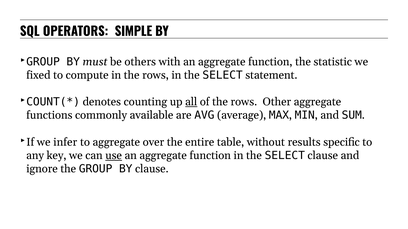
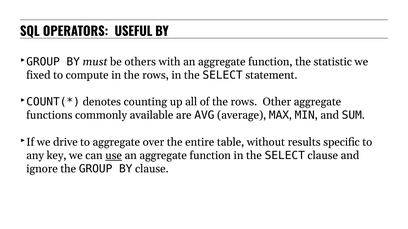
SIMPLE: SIMPLE -> USEFUL
all underline: present -> none
infer: infer -> drive
